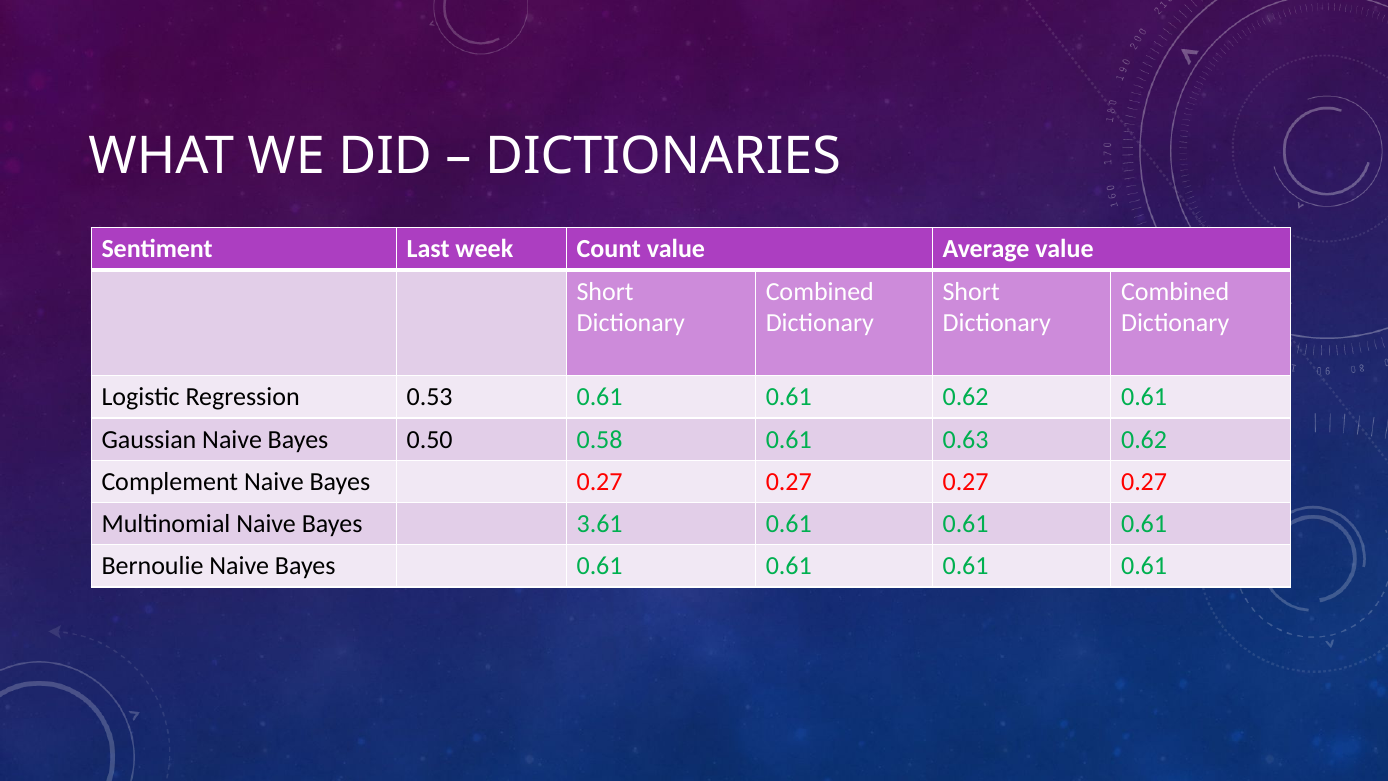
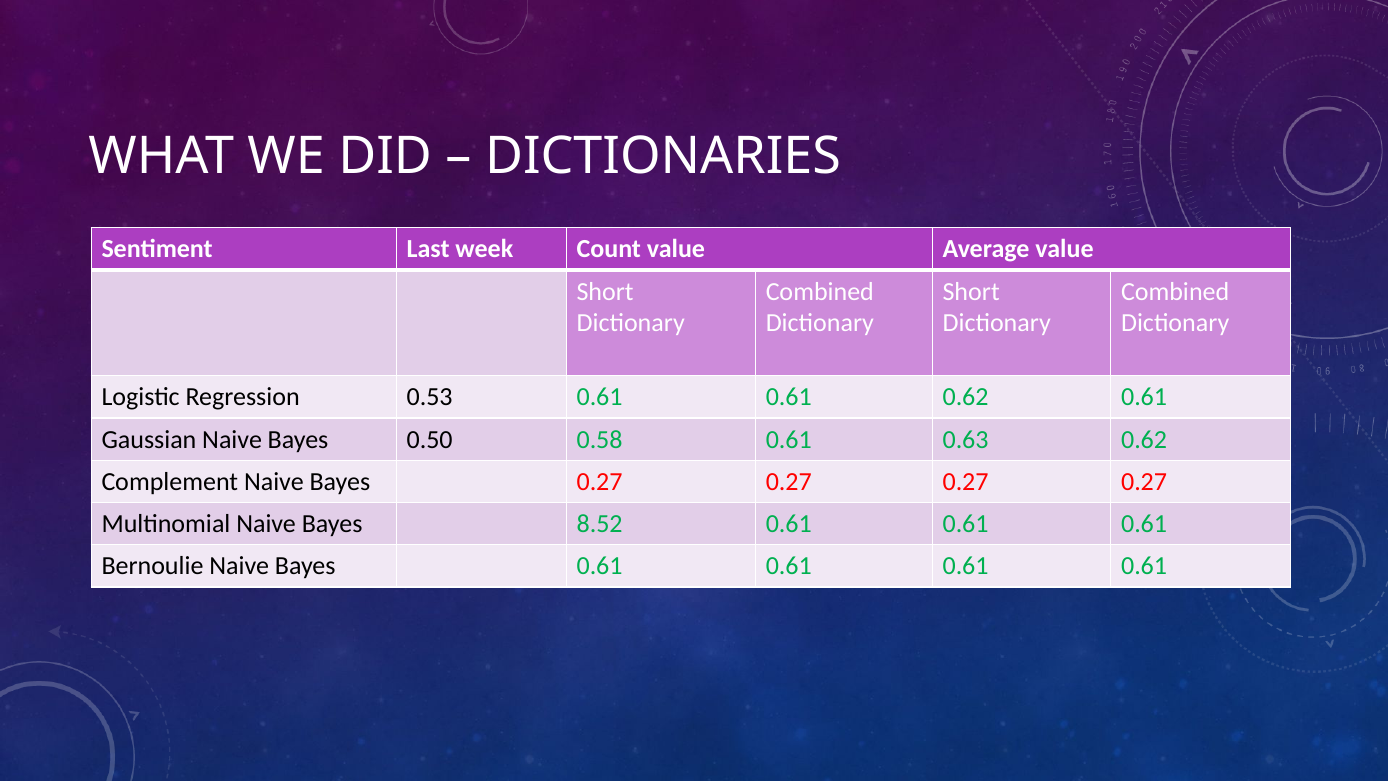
3.61: 3.61 -> 8.52
